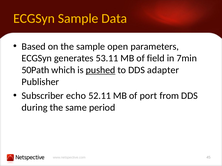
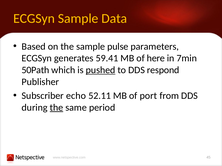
open: open -> pulse
53.11: 53.11 -> 59.41
field: field -> here
adapter: adapter -> respond
the at (56, 108) underline: none -> present
